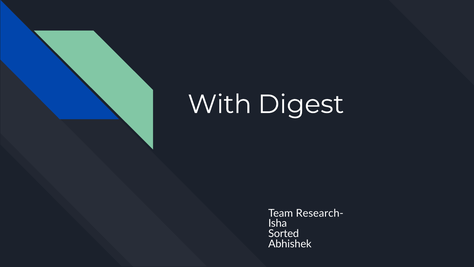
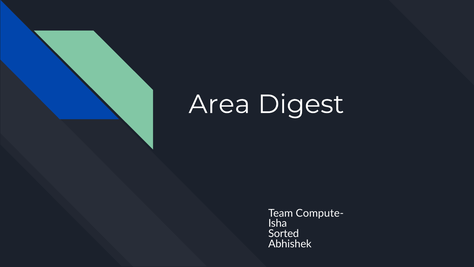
With: With -> Area
Research-: Research- -> Compute-
